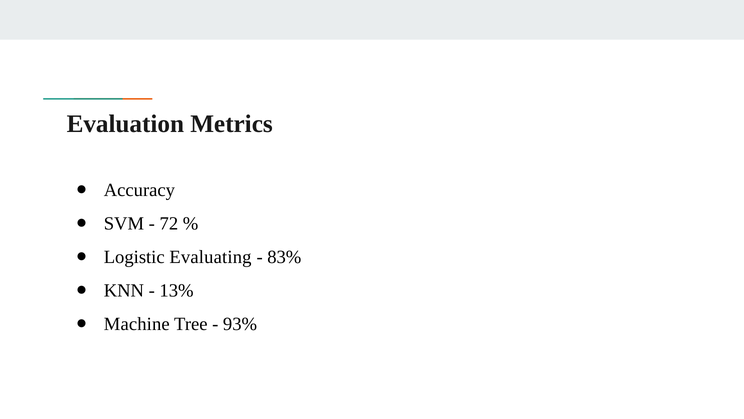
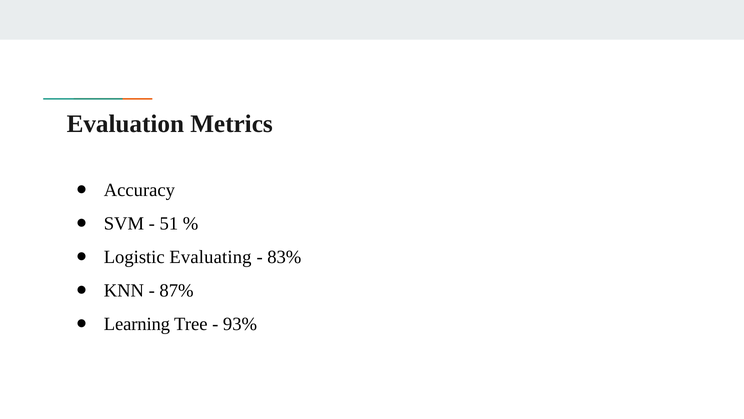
72: 72 -> 51
13%: 13% -> 87%
Machine: Machine -> Learning
